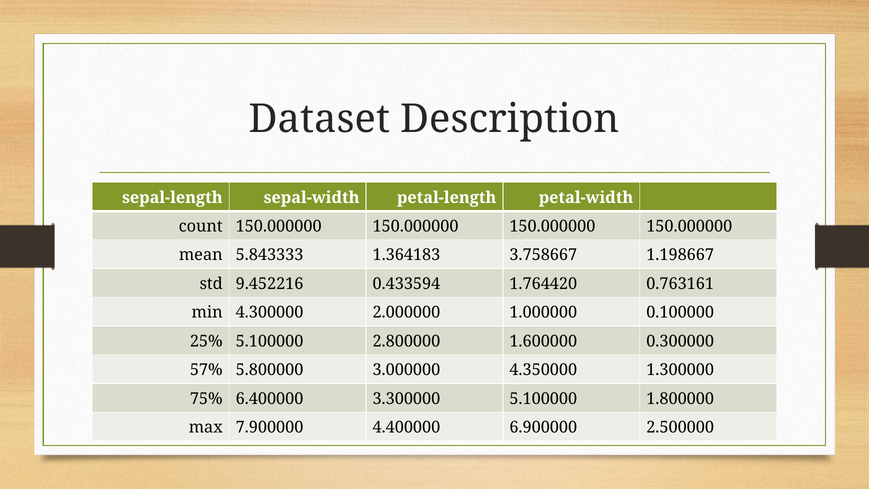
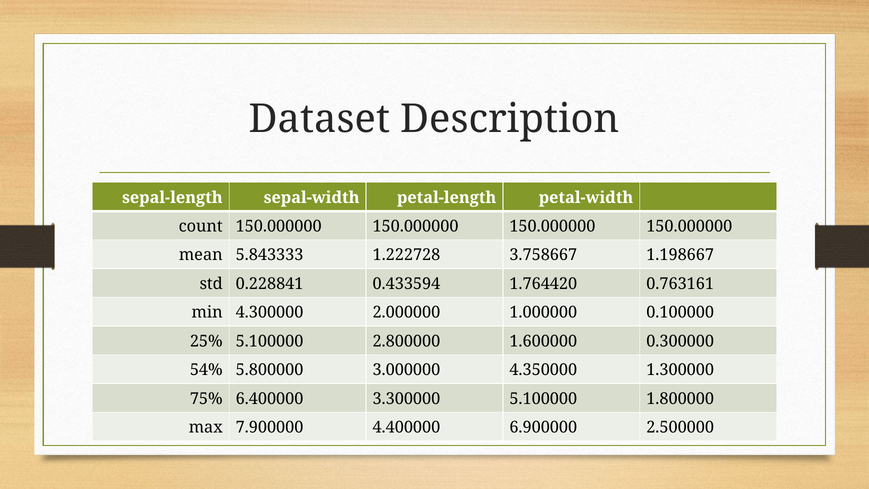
1.364183: 1.364183 -> 1.222728
9.452216: 9.452216 -> 0.228841
57%: 57% -> 54%
